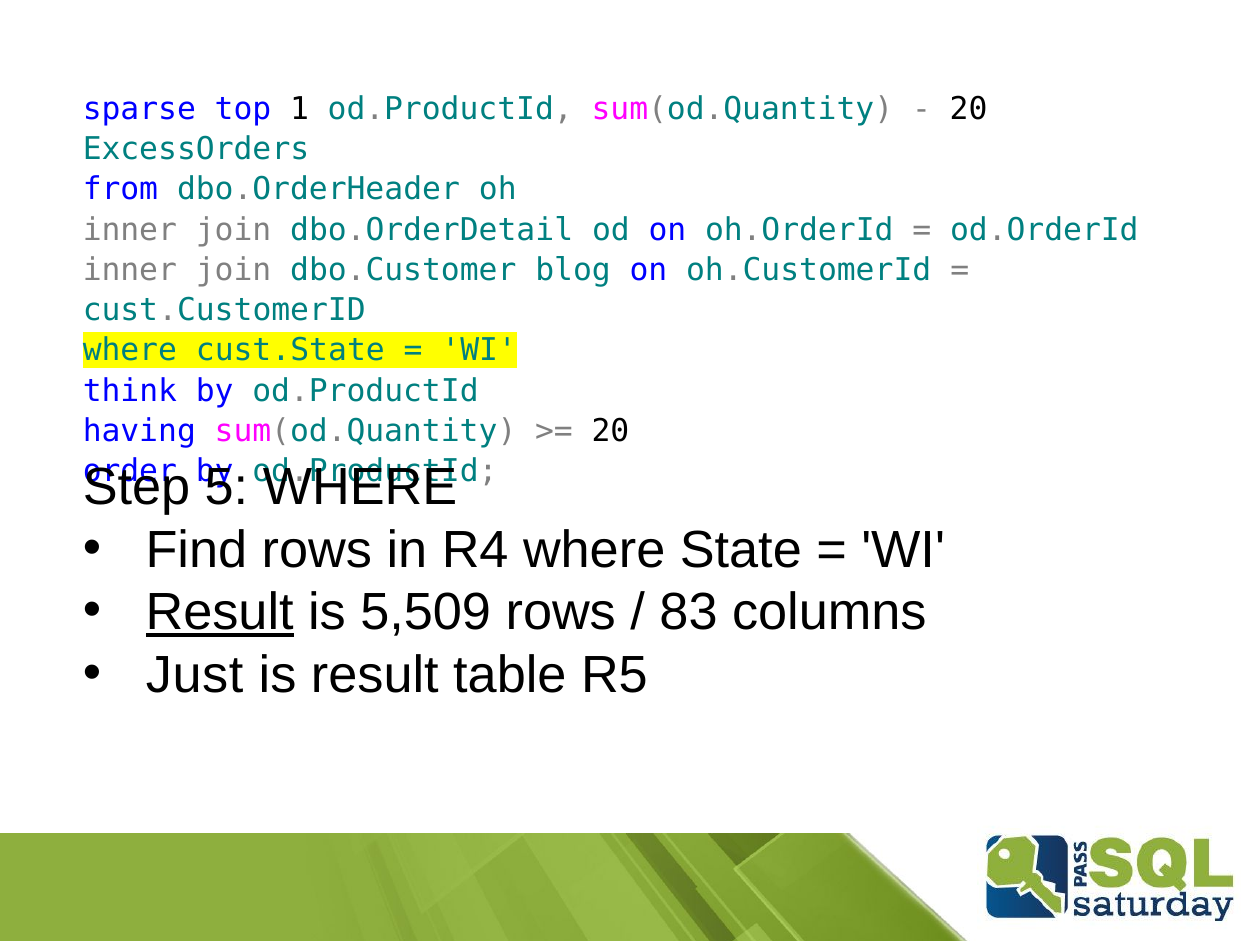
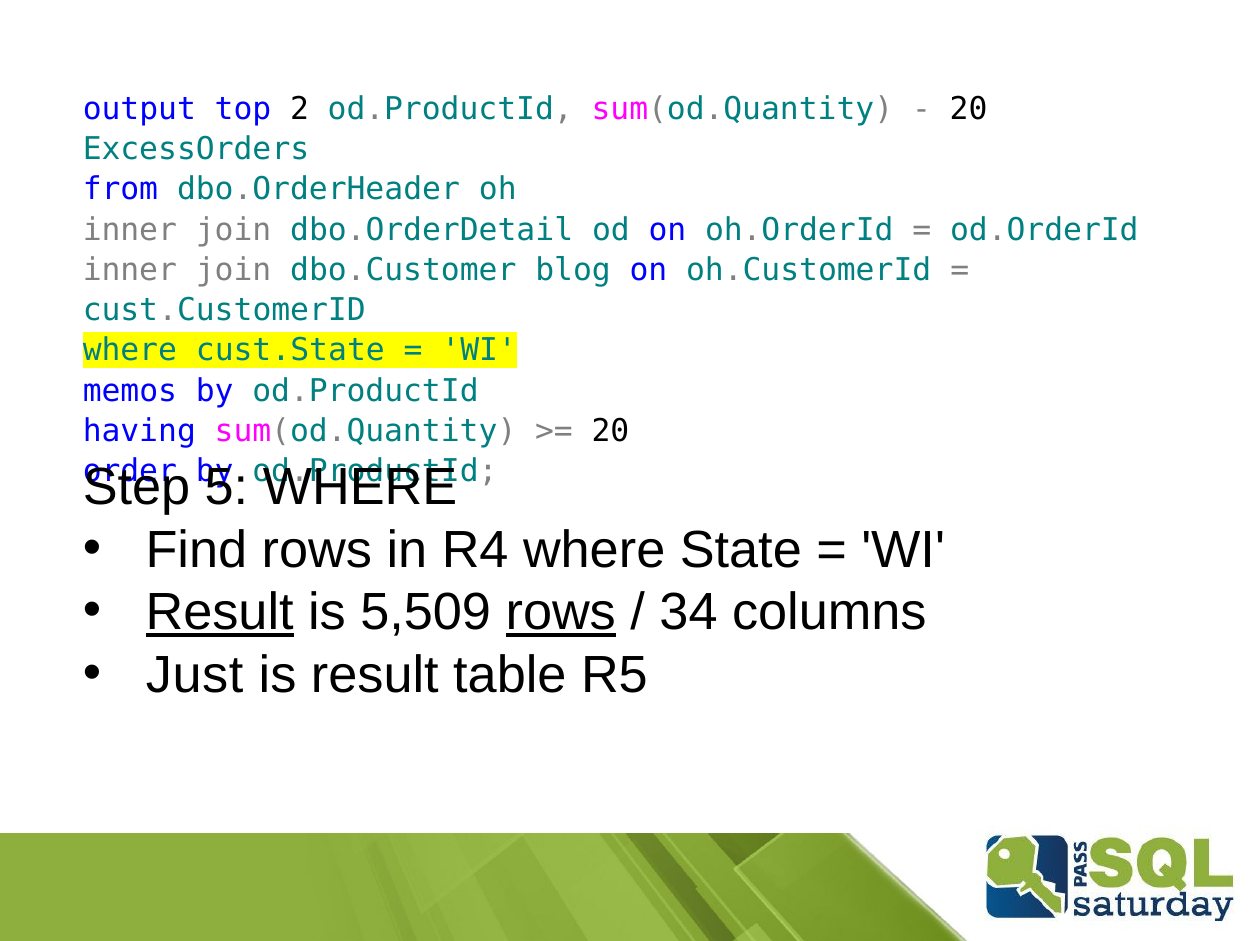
sparse: sparse -> output
1: 1 -> 2
think: think -> memos
rows at (561, 613) underline: none -> present
83: 83 -> 34
